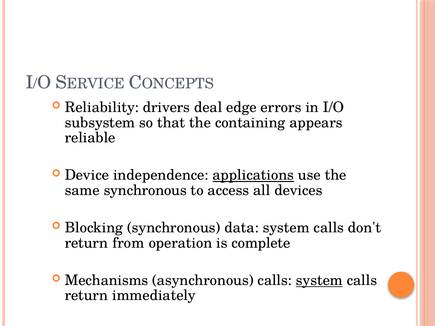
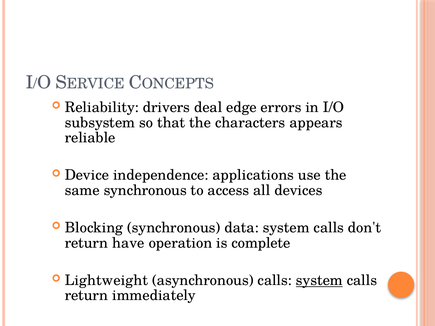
containing: containing -> characters
applications underline: present -> none
from: from -> have
Mechanisms: Mechanisms -> Lightweight
